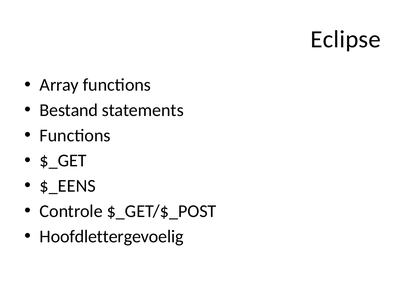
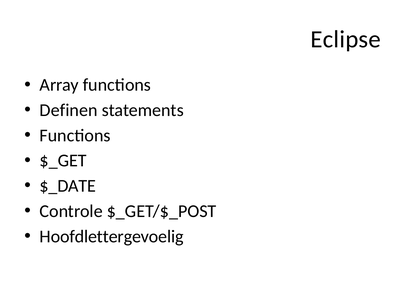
Bestand: Bestand -> Definen
$_EENS: $_EENS -> $_DATE
